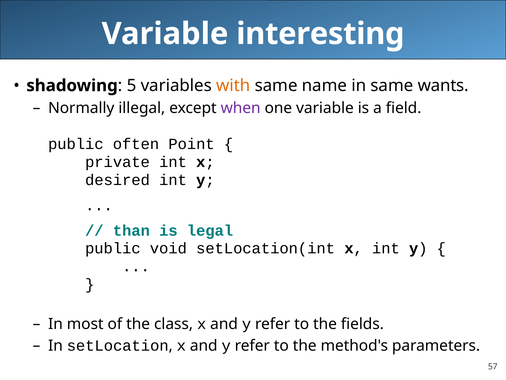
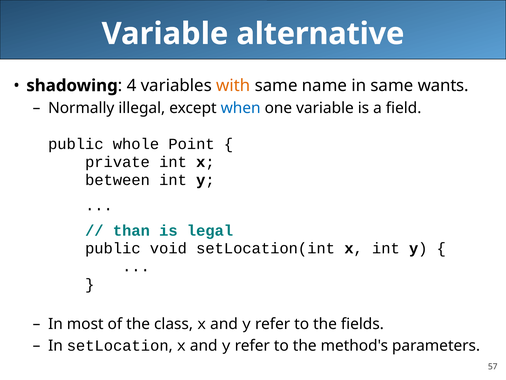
interesting: interesting -> alternative
5: 5 -> 4
when colour: purple -> blue
often: often -> whole
desired: desired -> between
